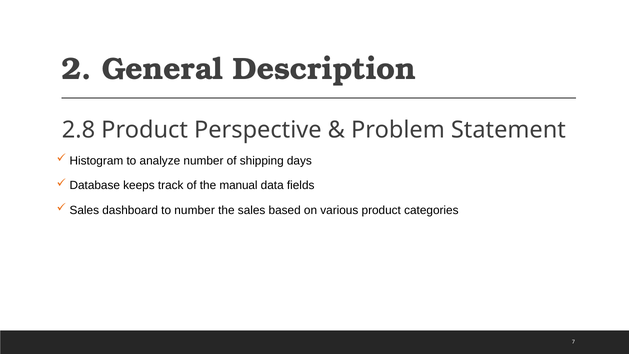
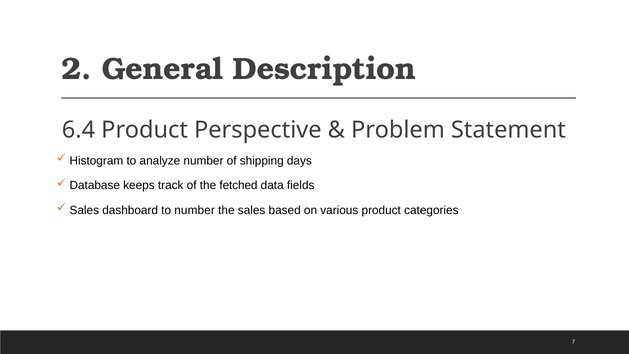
2.8: 2.8 -> 6.4
manual: manual -> fetched
